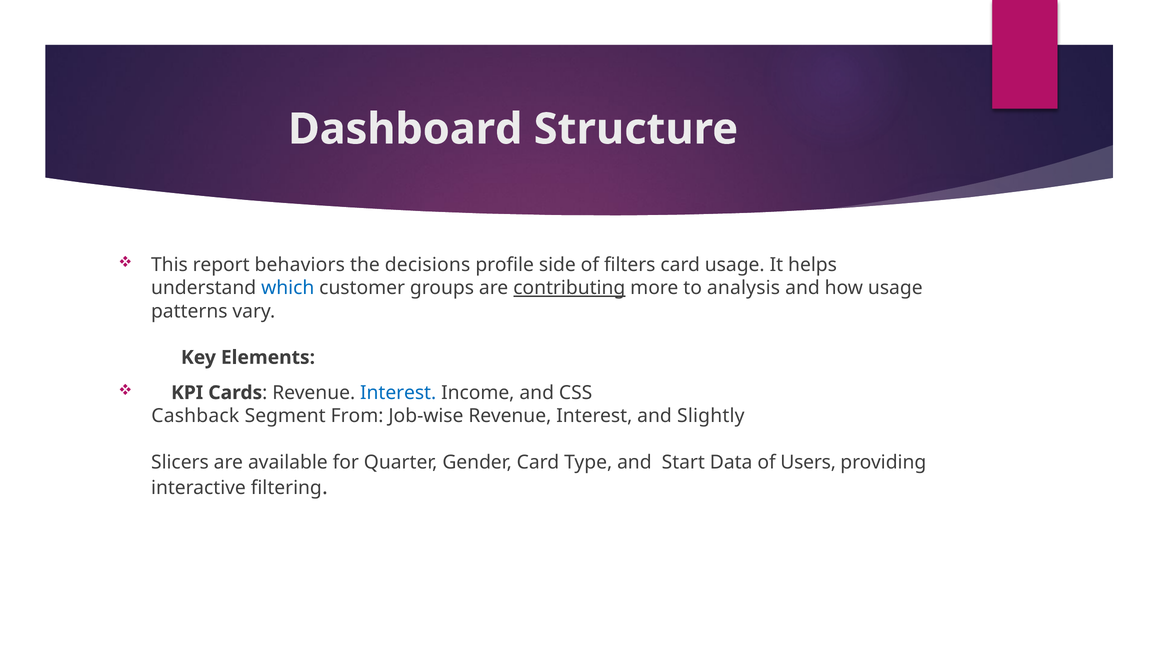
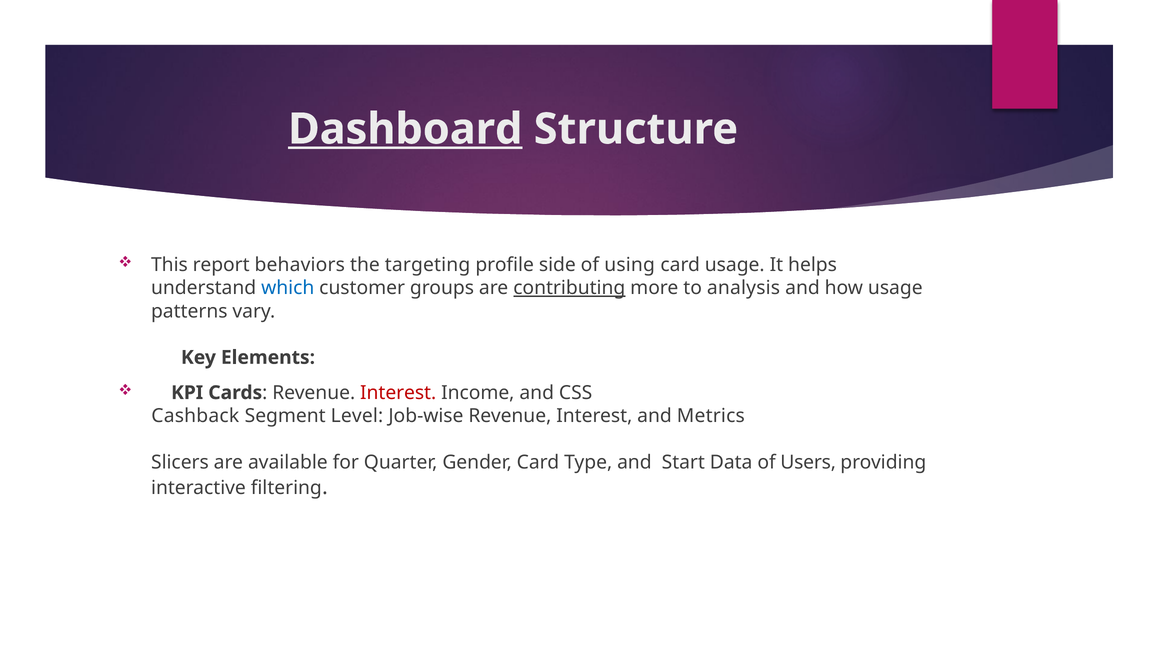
Dashboard underline: none -> present
decisions: decisions -> targeting
filters: filters -> using
Interest at (398, 393) colour: blue -> red
From: From -> Level
Slightly: Slightly -> Metrics
